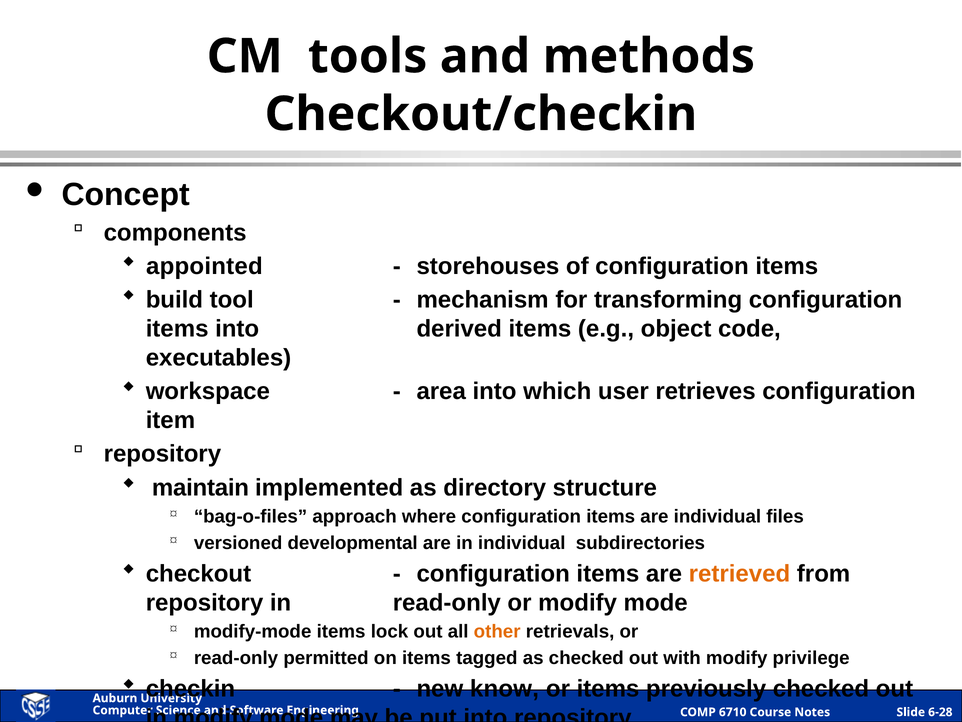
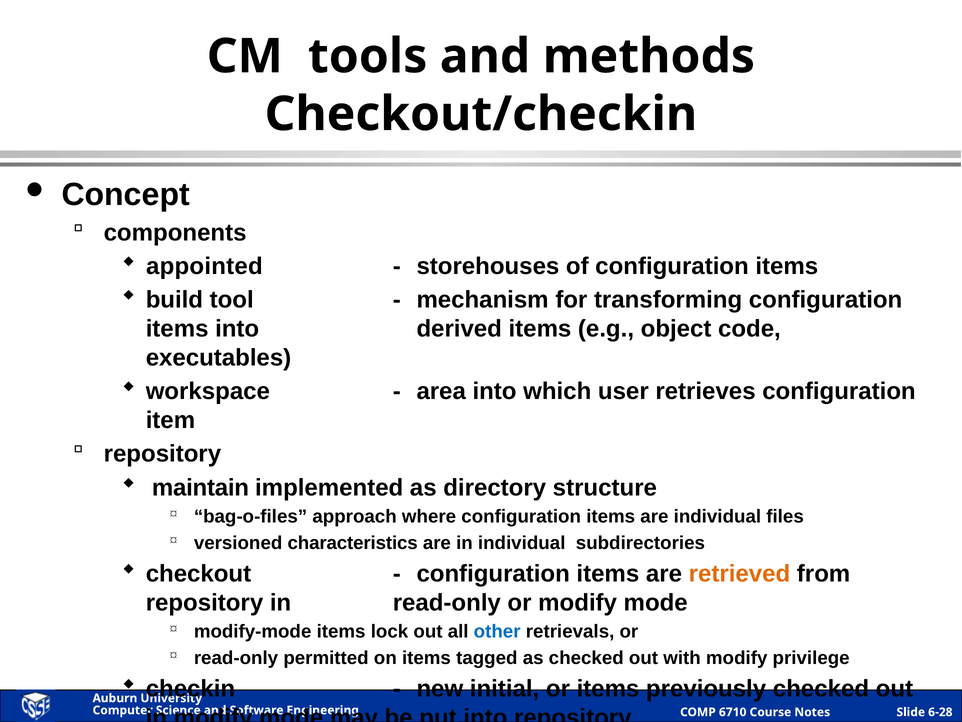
developmental: developmental -> characteristics
other colour: orange -> blue
know: know -> initial
